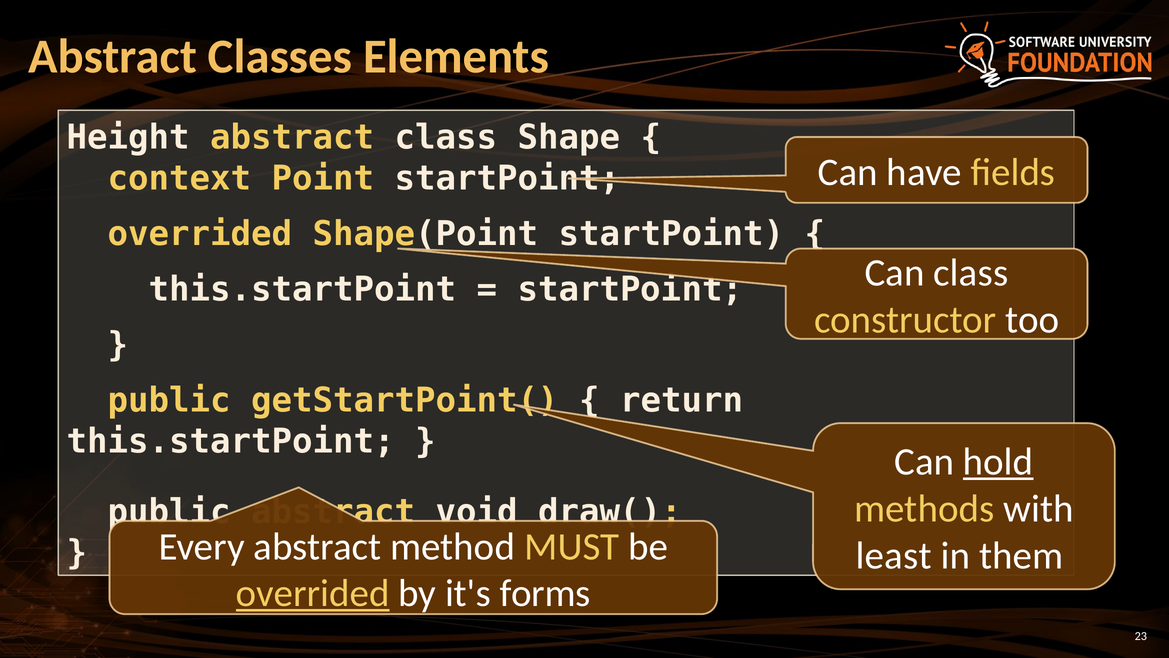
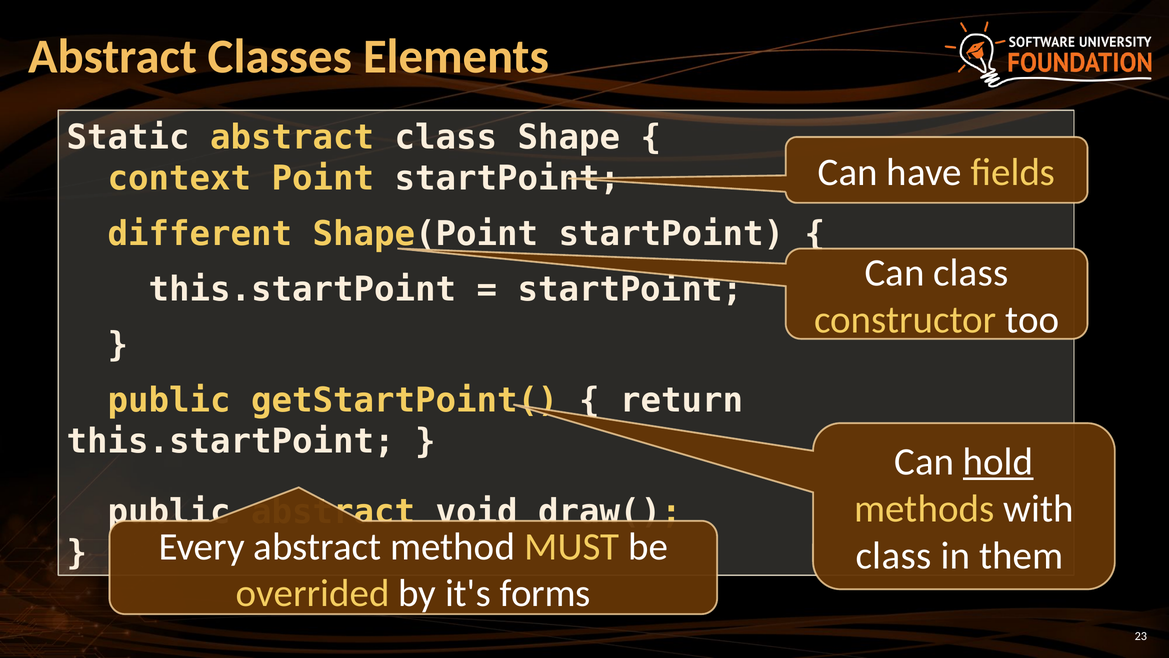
Height: Height -> Static
overrided at (200, 234): overrided -> different
least at (894, 555): least -> class
overrided at (313, 593) underline: present -> none
